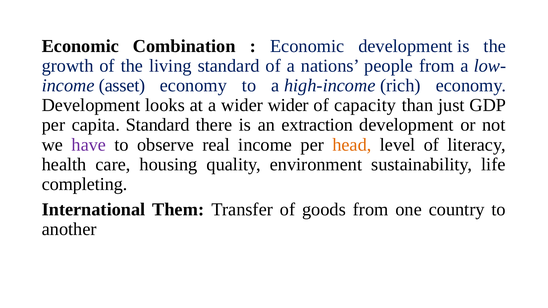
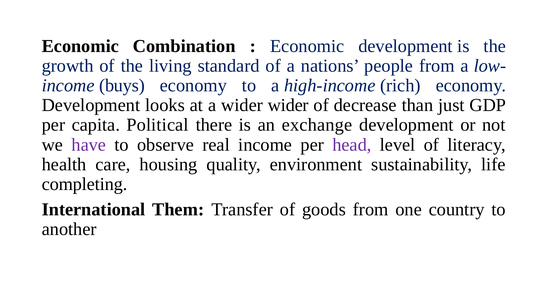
asset: asset -> buys
capacity: capacity -> decrease
capita Standard: Standard -> Political
extraction: extraction -> exchange
head colour: orange -> purple
